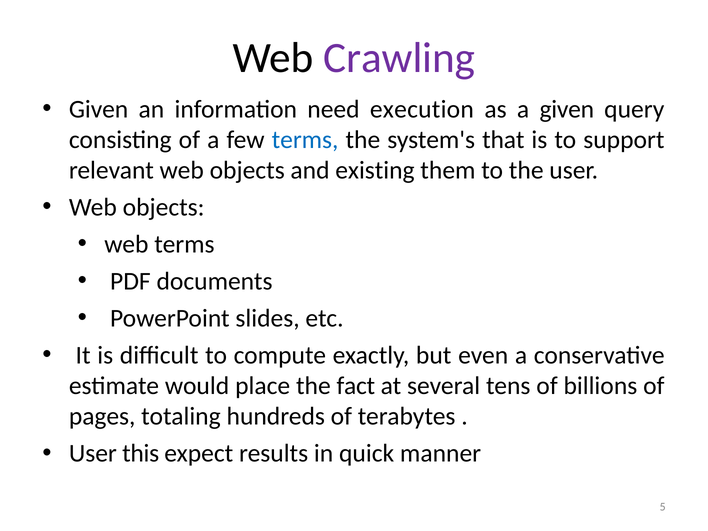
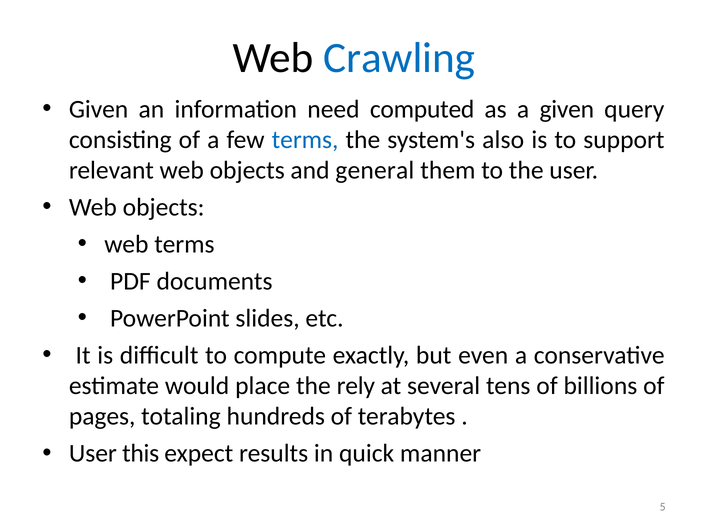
Crawling colour: purple -> blue
execution: execution -> computed
that: that -> also
existing: existing -> general
fact: fact -> rely
